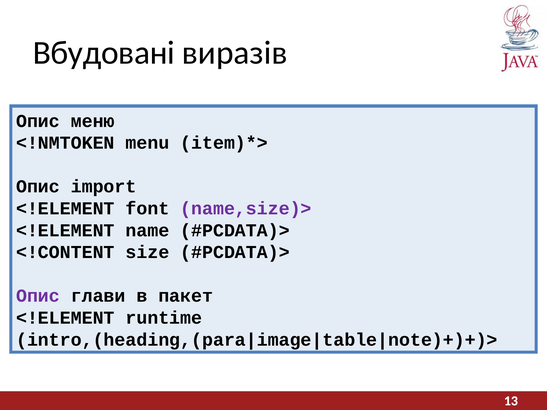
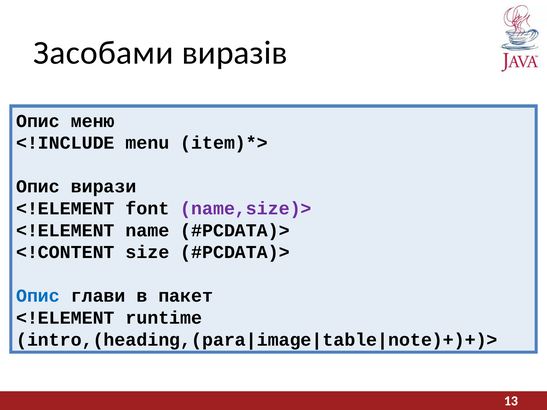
Вбудовані: Вбудовані -> Засобами
<!NMTOKEN: <!NMTOKEN -> <!INCLUDE
import: import -> вирази
Опис at (38, 296) colour: purple -> blue
